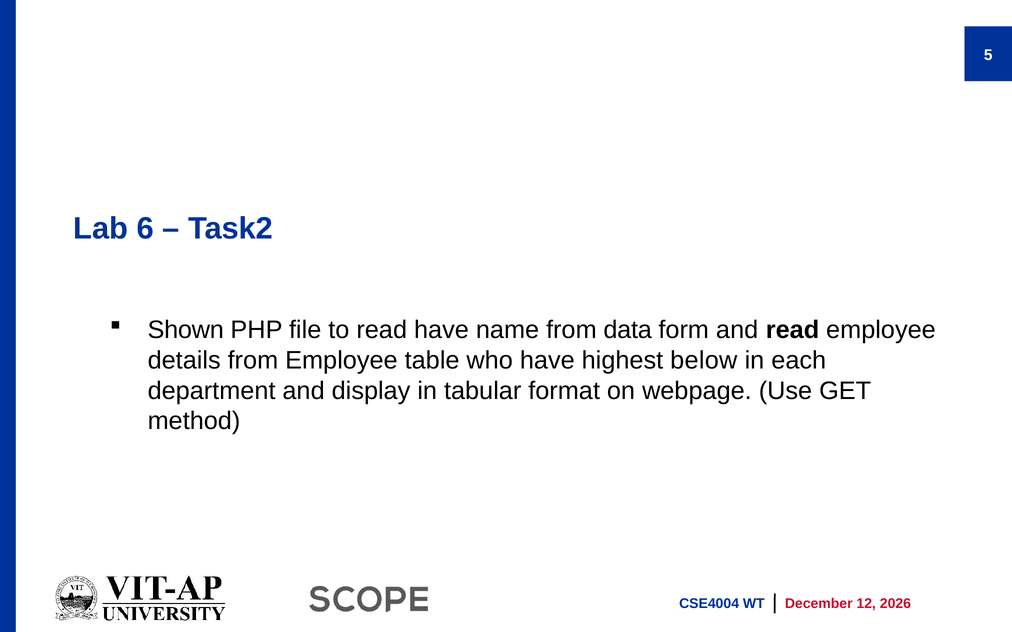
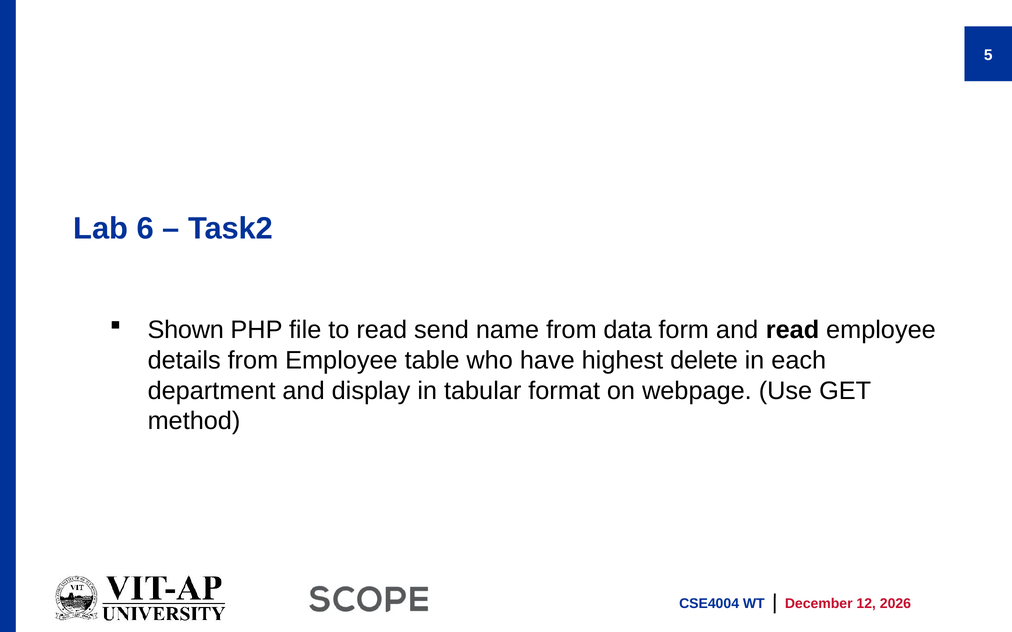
read have: have -> send
below: below -> delete
